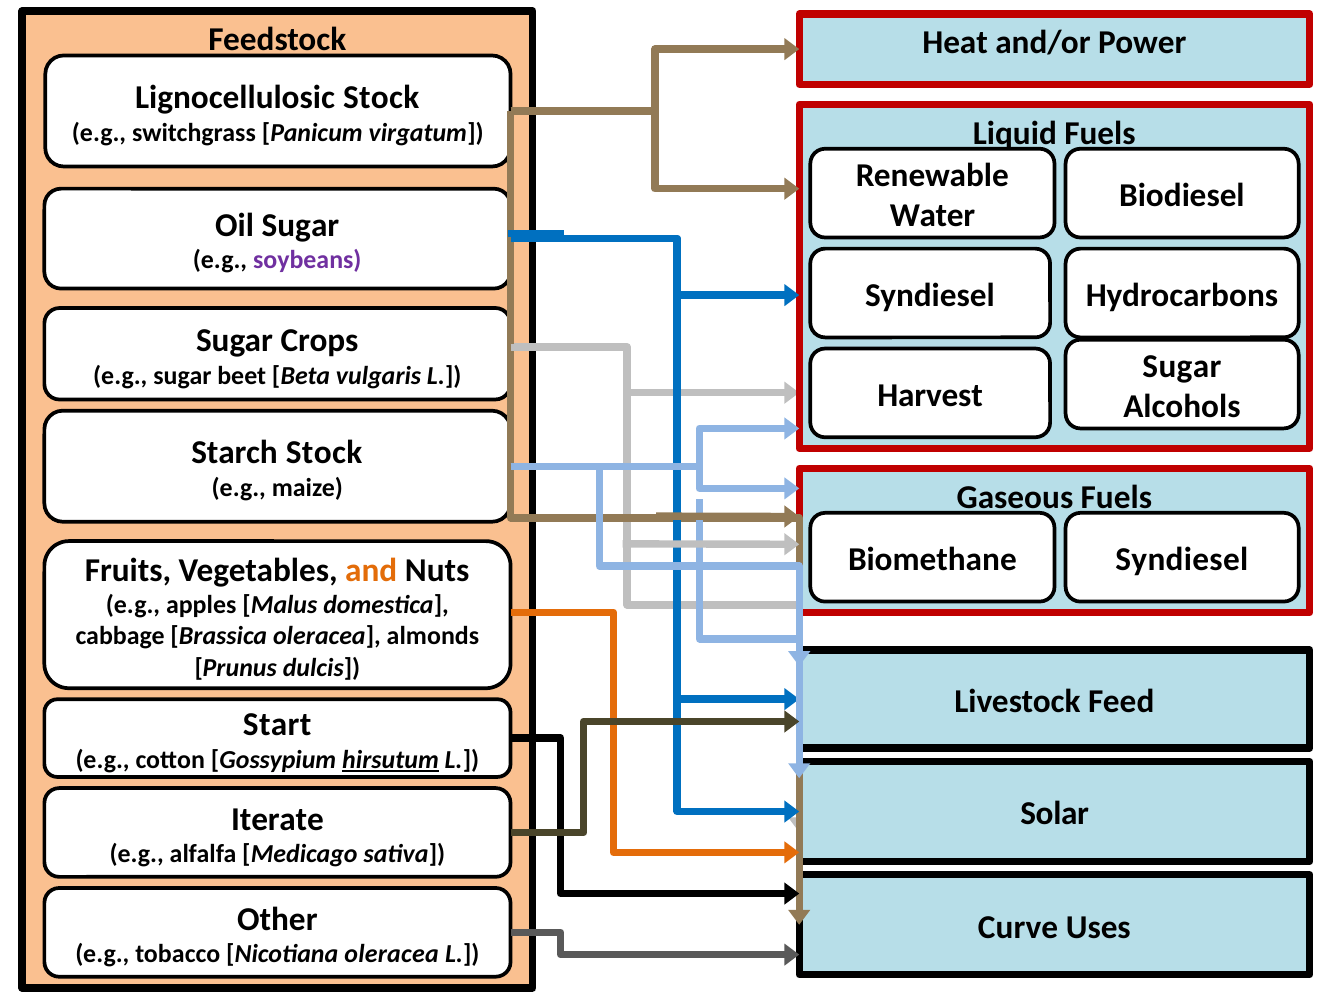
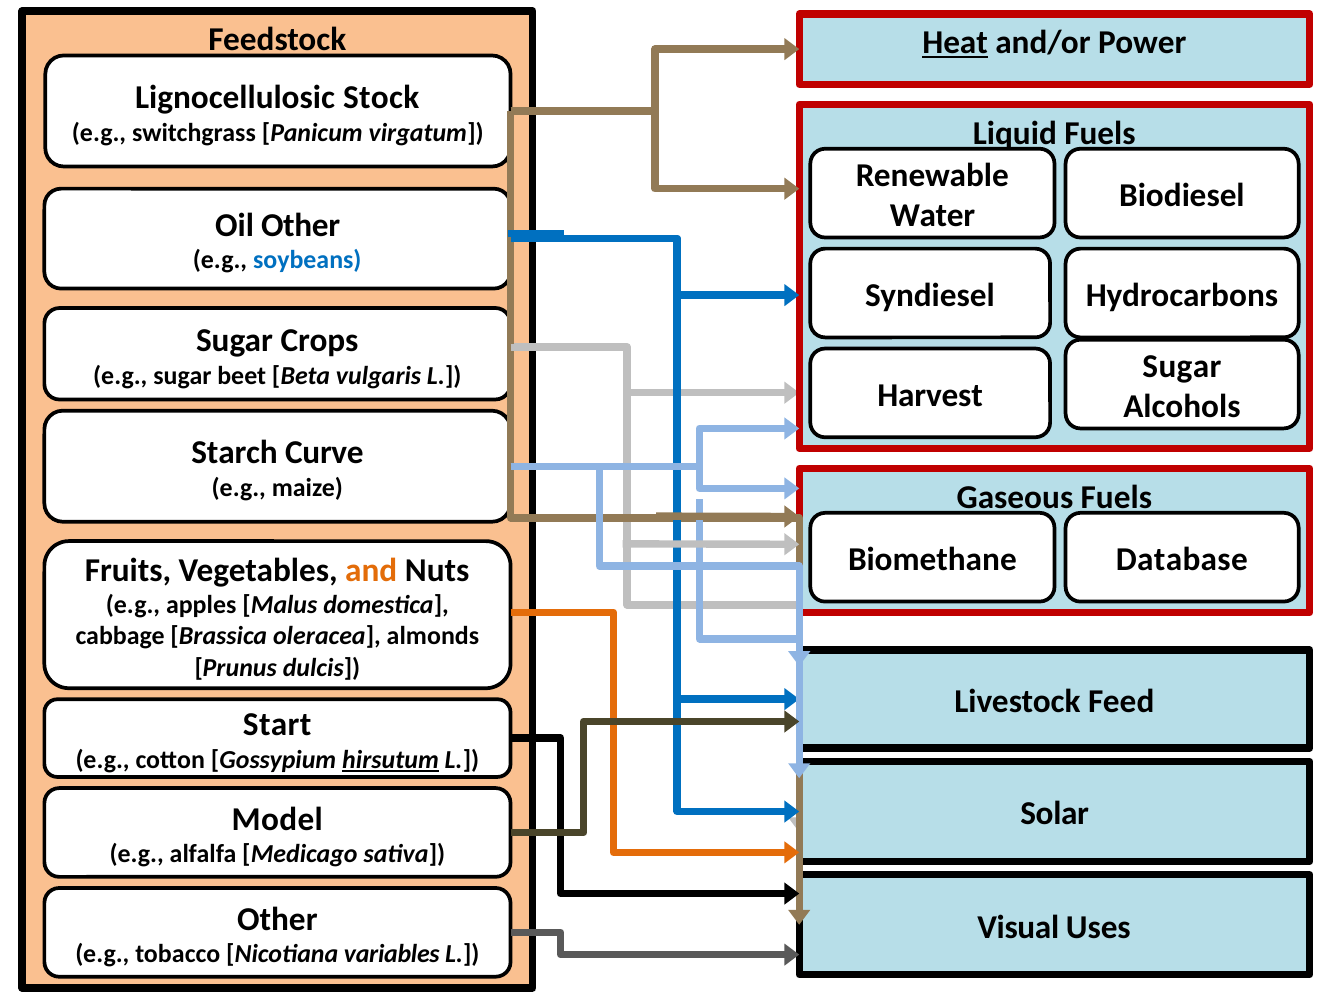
Heat underline: none -> present
Oil Sugar: Sugar -> Other
soybeans colour: purple -> blue
Starch Stock: Stock -> Curve
Biomethane Syndiesel: Syndiesel -> Database
Iterate: Iterate -> Model
Curve: Curve -> Visual
Nicotiana oleracea: oleracea -> variables
